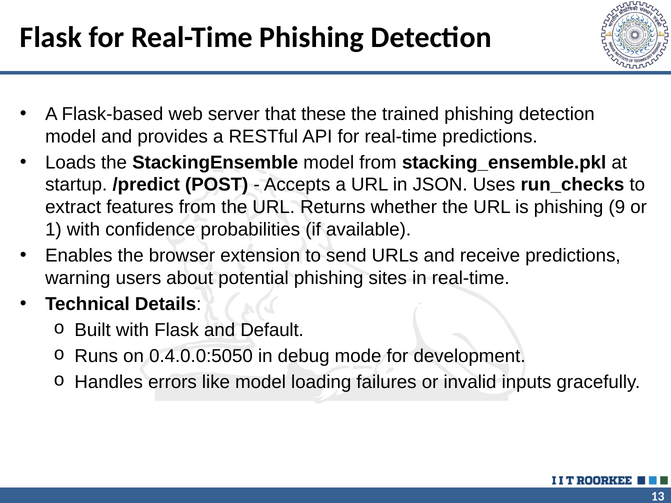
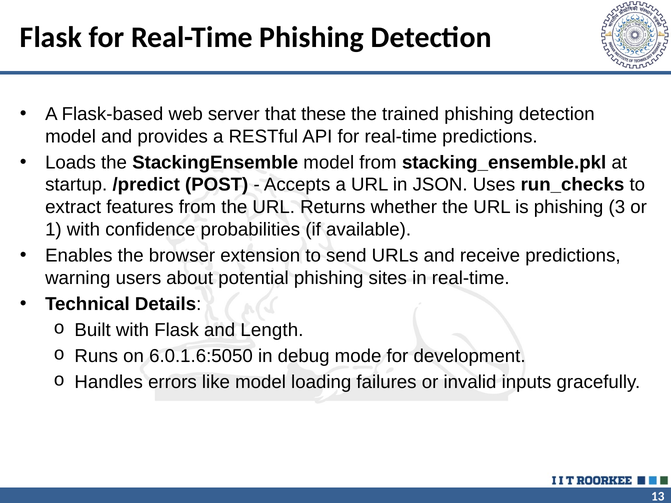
9: 9 -> 3
Default: Default -> Length
0.4.0.0:5050: 0.4.0.0:5050 -> 6.0.1.6:5050
